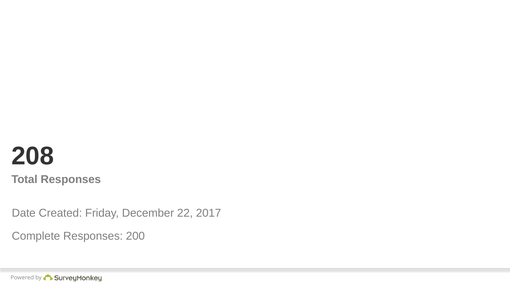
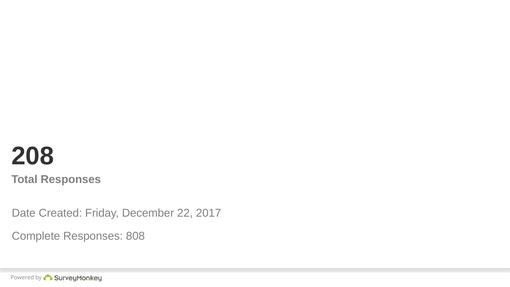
200: 200 -> 808
